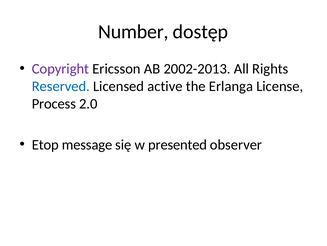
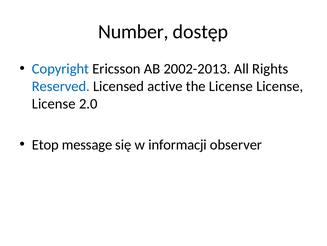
Copyright colour: purple -> blue
the Erlanga: Erlanga -> License
Process at (54, 104): Process -> License
presented: presented -> informacji
